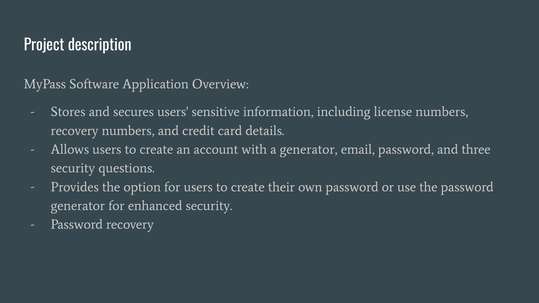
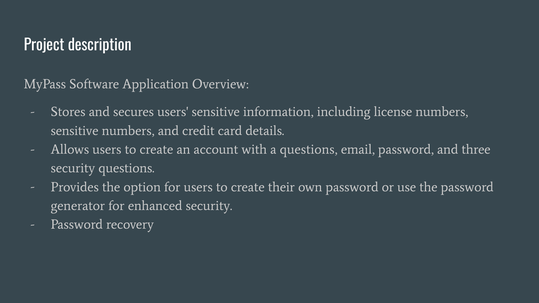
recovery at (75, 131): recovery -> sensitive
a generator: generator -> questions
